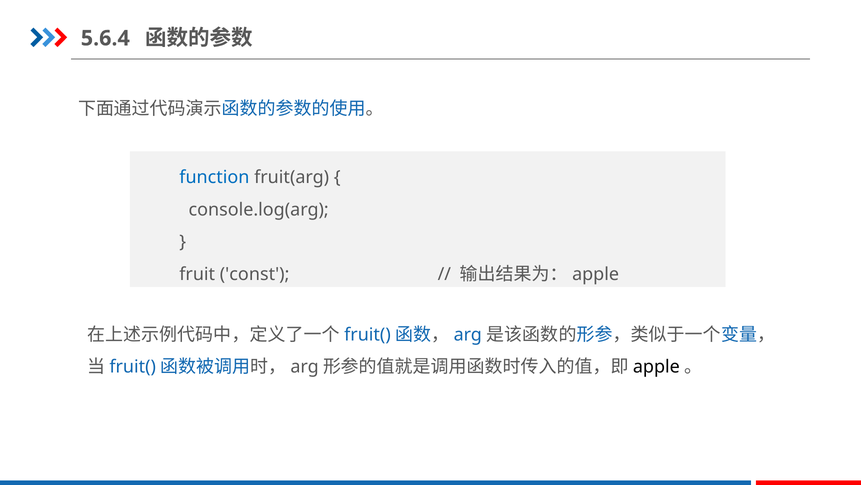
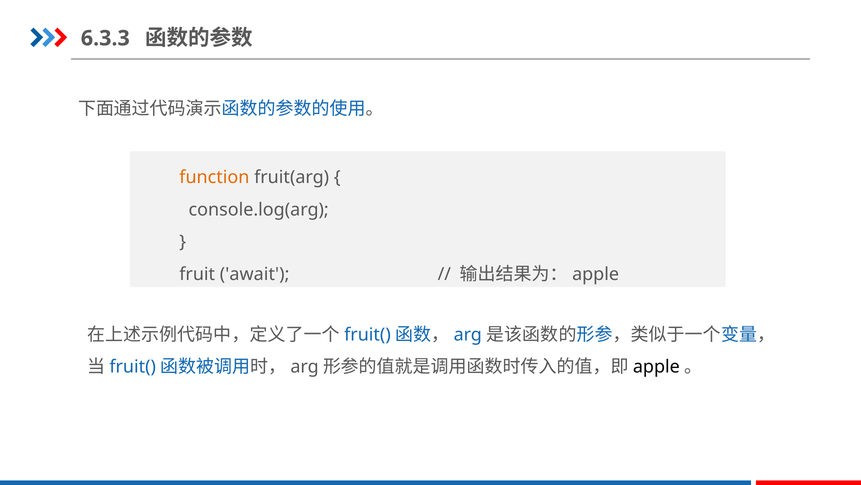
5.6.4: 5.6.4 -> 6.3.3
function colour: blue -> orange
const: const -> await
